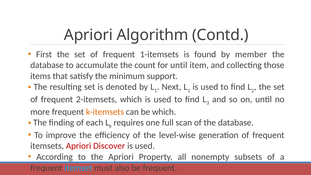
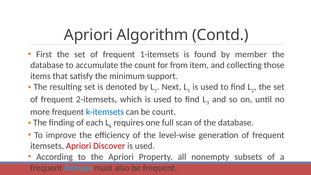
for until: until -> from
k-itemsets colour: orange -> blue
be which: which -> count
